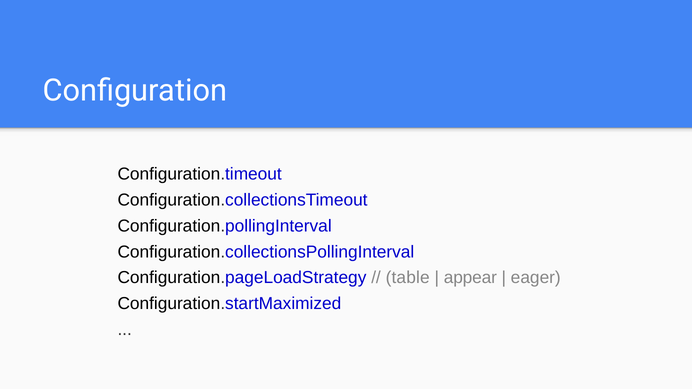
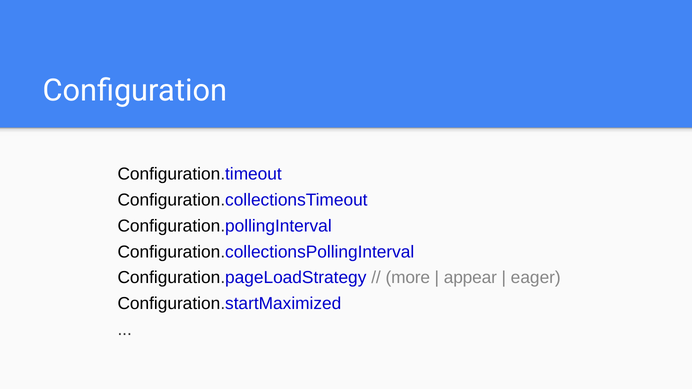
table: table -> more
